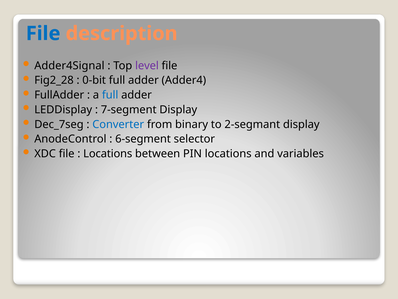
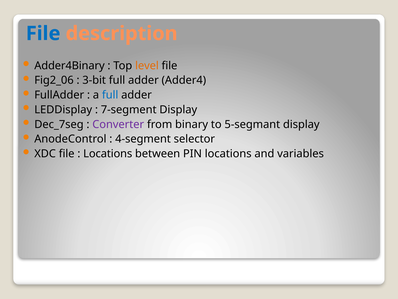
Adder4Signal: Adder4Signal -> Adder4Binary
level colour: purple -> orange
Fig2_28: Fig2_28 -> Fig2_06
0-bit: 0-bit -> 3-bit
Converter colour: blue -> purple
2-segmant: 2-segmant -> 5-segmant
6-segment: 6-segment -> 4-segment
